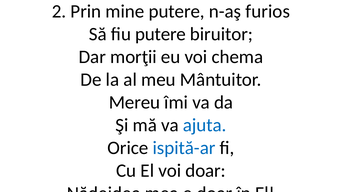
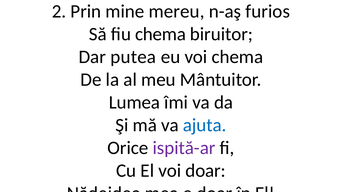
mine putere: putere -> mereu
fiu putere: putere -> chema
morţii: morţii -> putea
Mereu: Mereu -> Lumea
ispită-ar colour: blue -> purple
